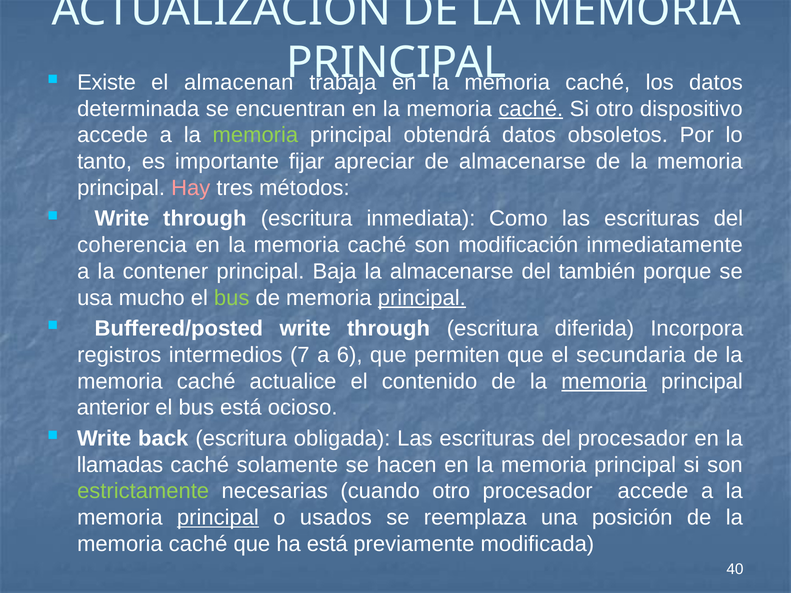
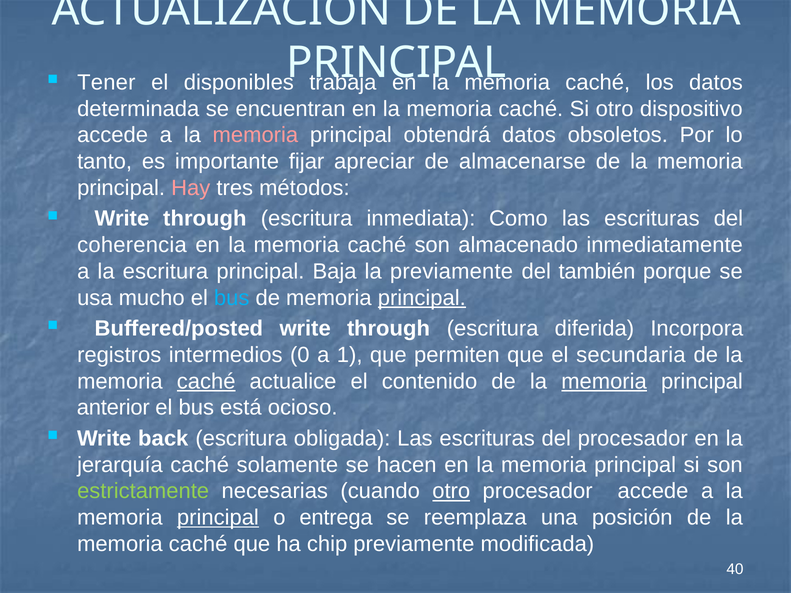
Existe: Existe -> Tener
almacenan: almacenan -> disponibles
caché at (531, 109) underline: present -> none
memoria at (255, 135) colour: light green -> pink
modificación: modificación -> almacenado
la contener: contener -> escritura
la almacenarse: almacenarse -> previamente
bus at (232, 298) colour: light green -> light blue
7: 7 -> 0
6: 6 -> 1
caché at (206, 381) underline: none -> present
llamadas: llamadas -> jerarquía
otro at (451, 491) underline: none -> present
usados: usados -> entrega
ha está: está -> chip
